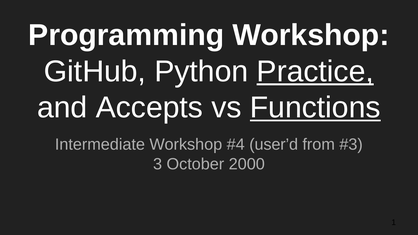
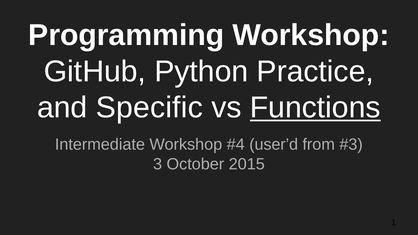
Practice underline: present -> none
Accepts: Accepts -> Specific
2000: 2000 -> 2015
